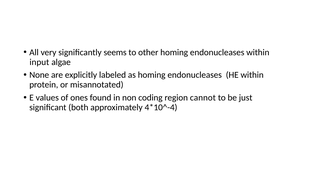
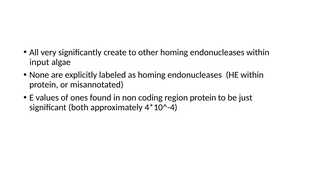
seems: seems -> create
region cannot: cannot -> protein
